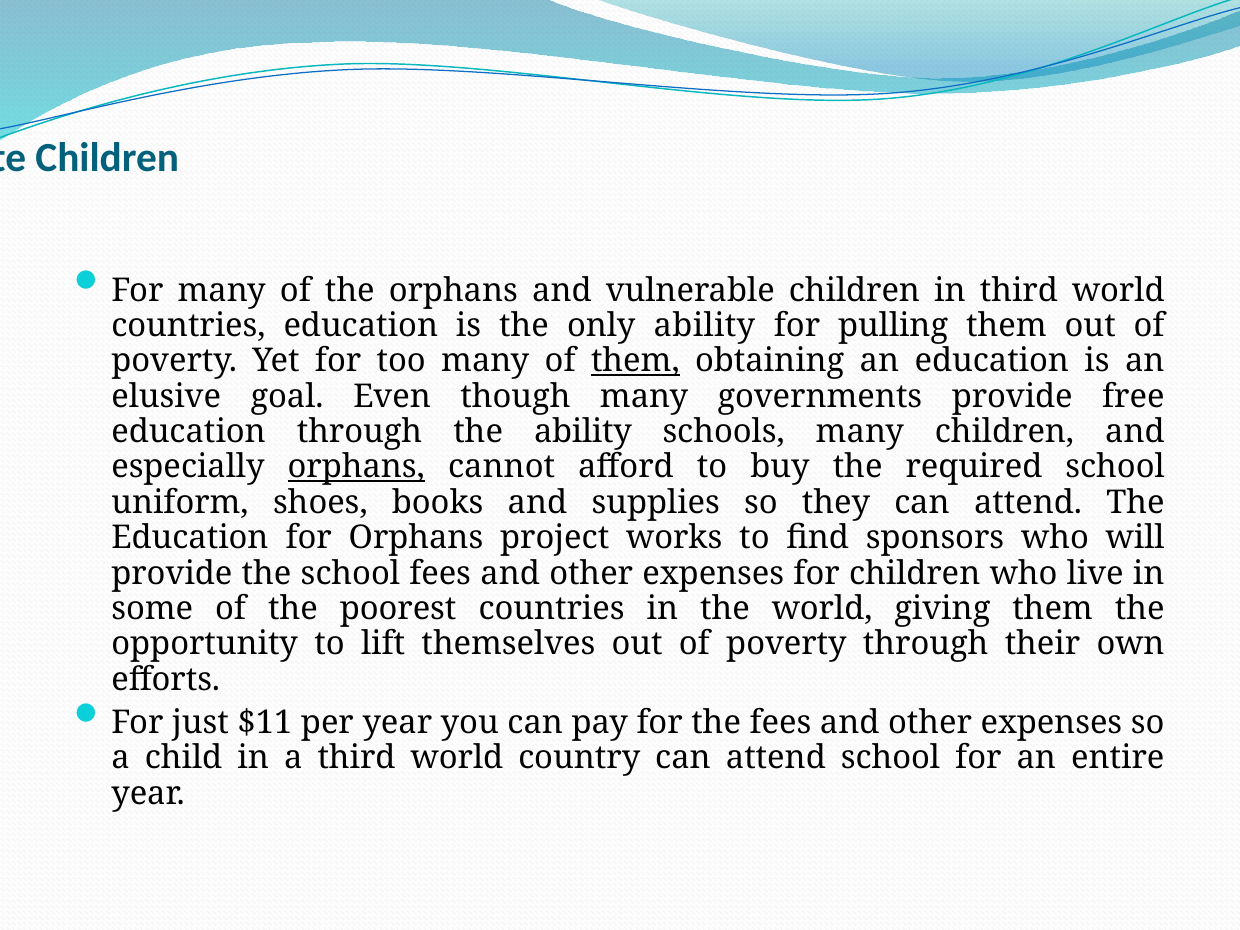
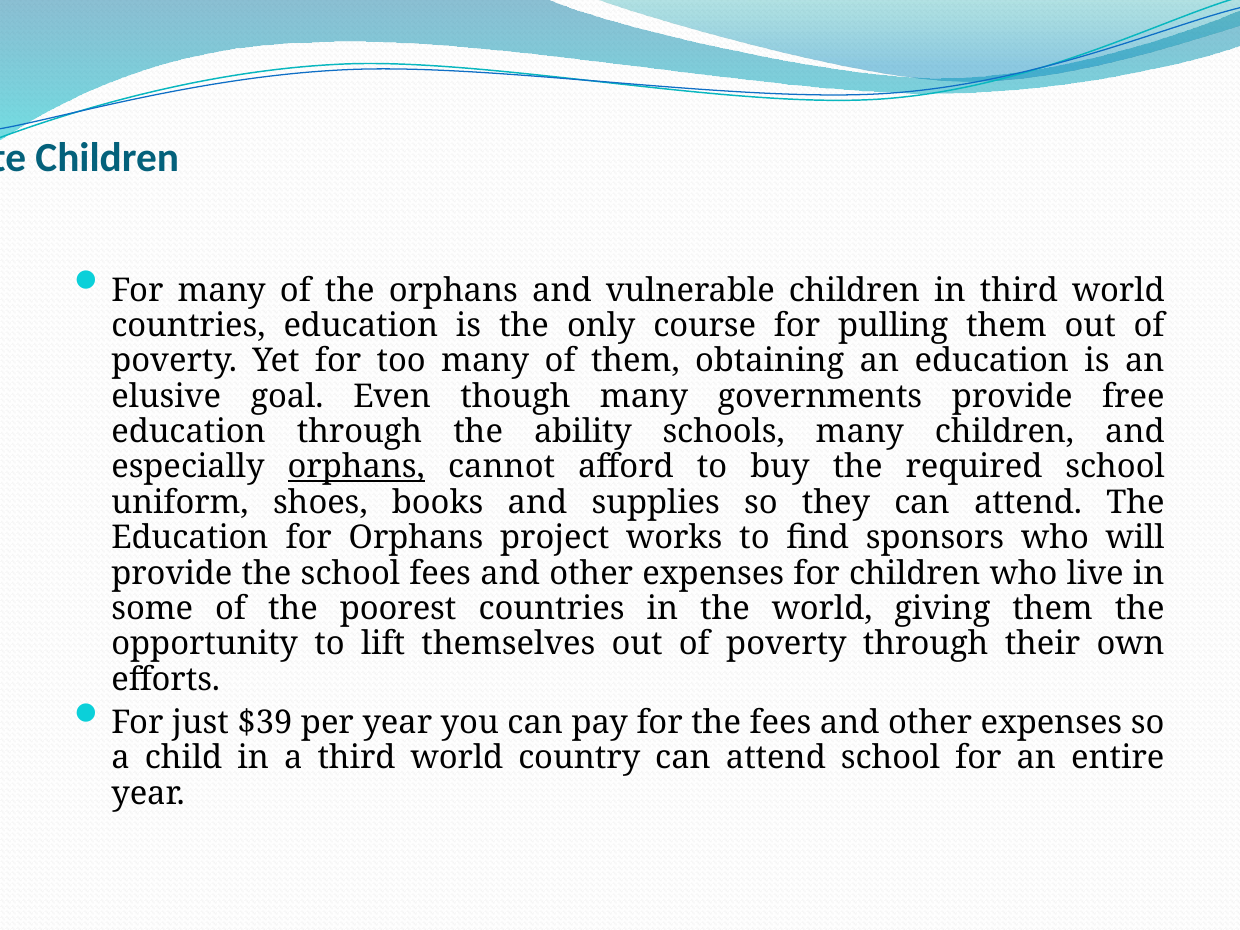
only ability: ability -> course
them at (635, 361) underline: present -> none
$11: $11 -> $39
